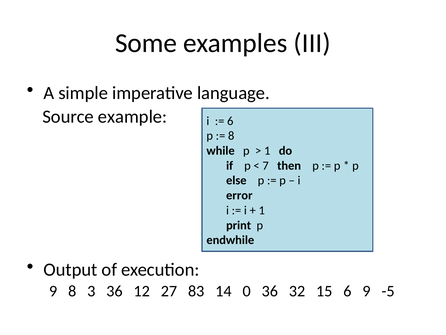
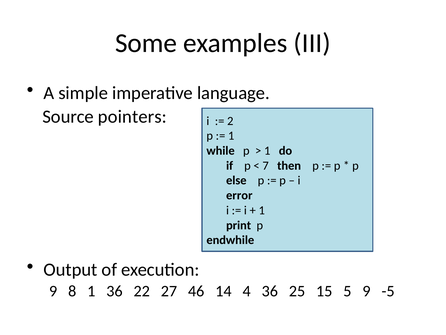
example: example -> pointers
6 at (230, 121): 6 -> 2
8 at (231, 136): 8 -> 1
8 3: 3 -> 1
12: 12 -> 22
83: 83 -> 46
0: 0 -> 4
32: 32 -> 25
15 6: 6 -> 5
